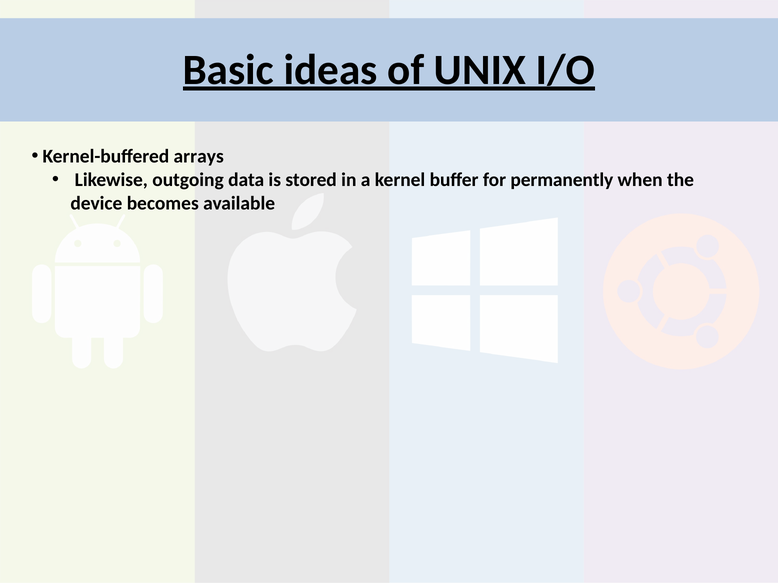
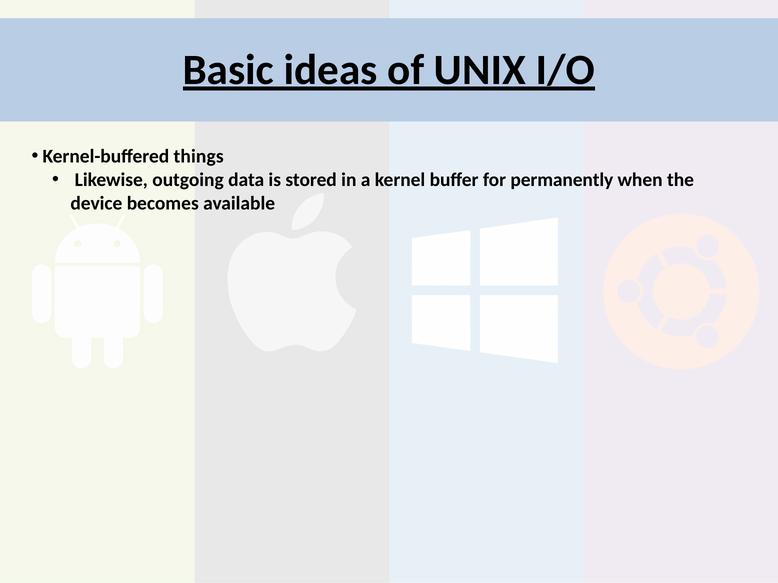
arrays: arrays -> things
